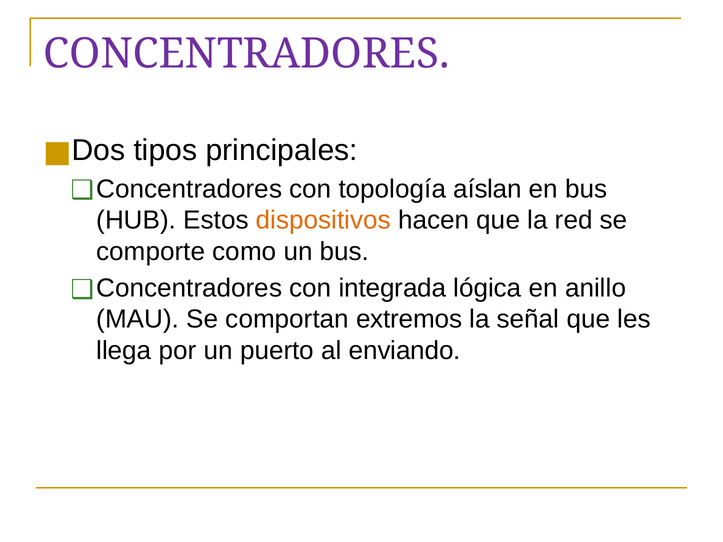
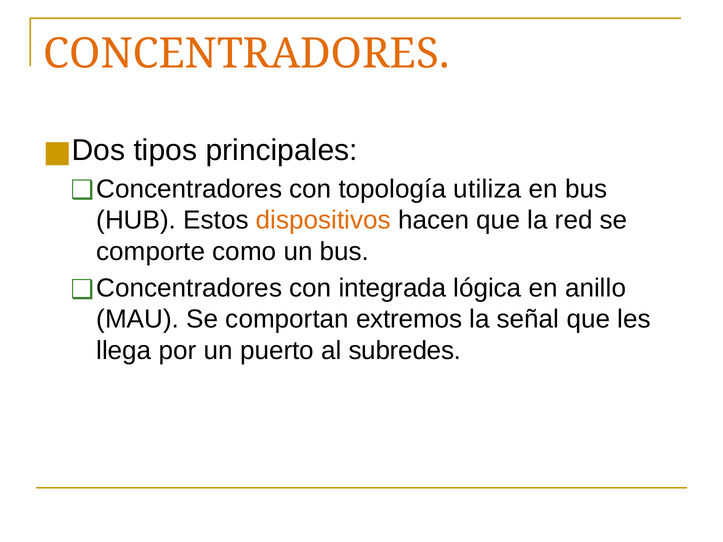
CONCENTRADORES at (246, 54) colour: purple -> orange
aíslan: aíslan -> utiliza
enviando: enviando -> subredes
